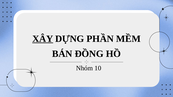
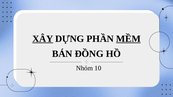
MỀM underline: none -> present
